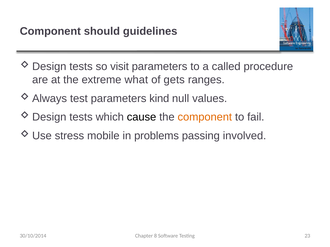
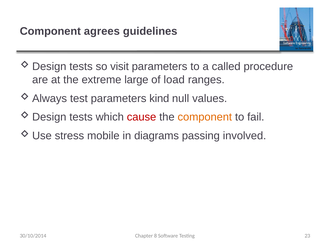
should: should -> agrees
what: what -> large
gets: gets -> load
cause colour: black -> red
problems: problems -> diagrams
